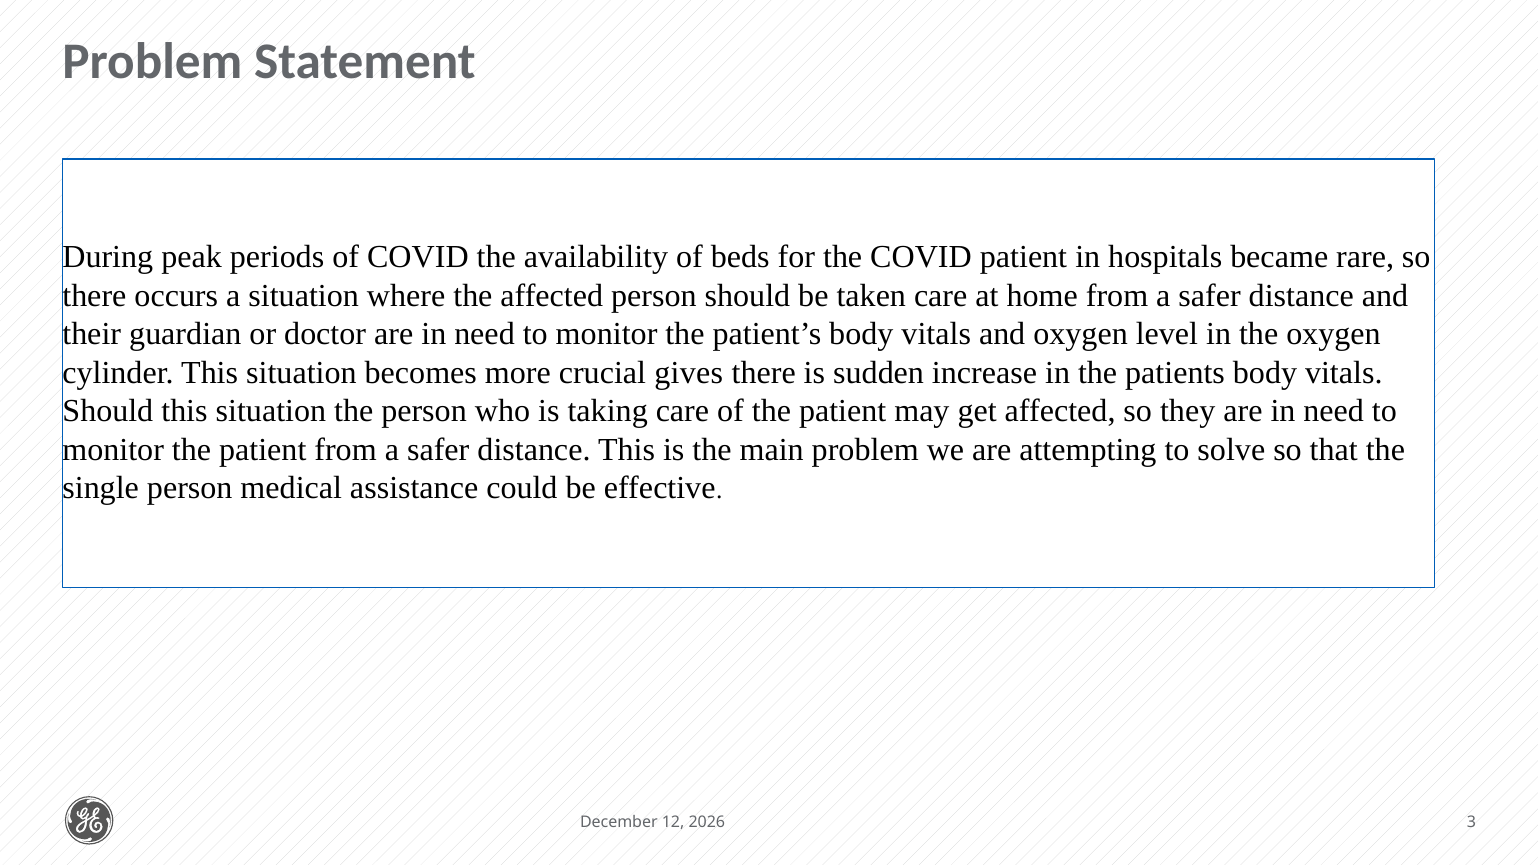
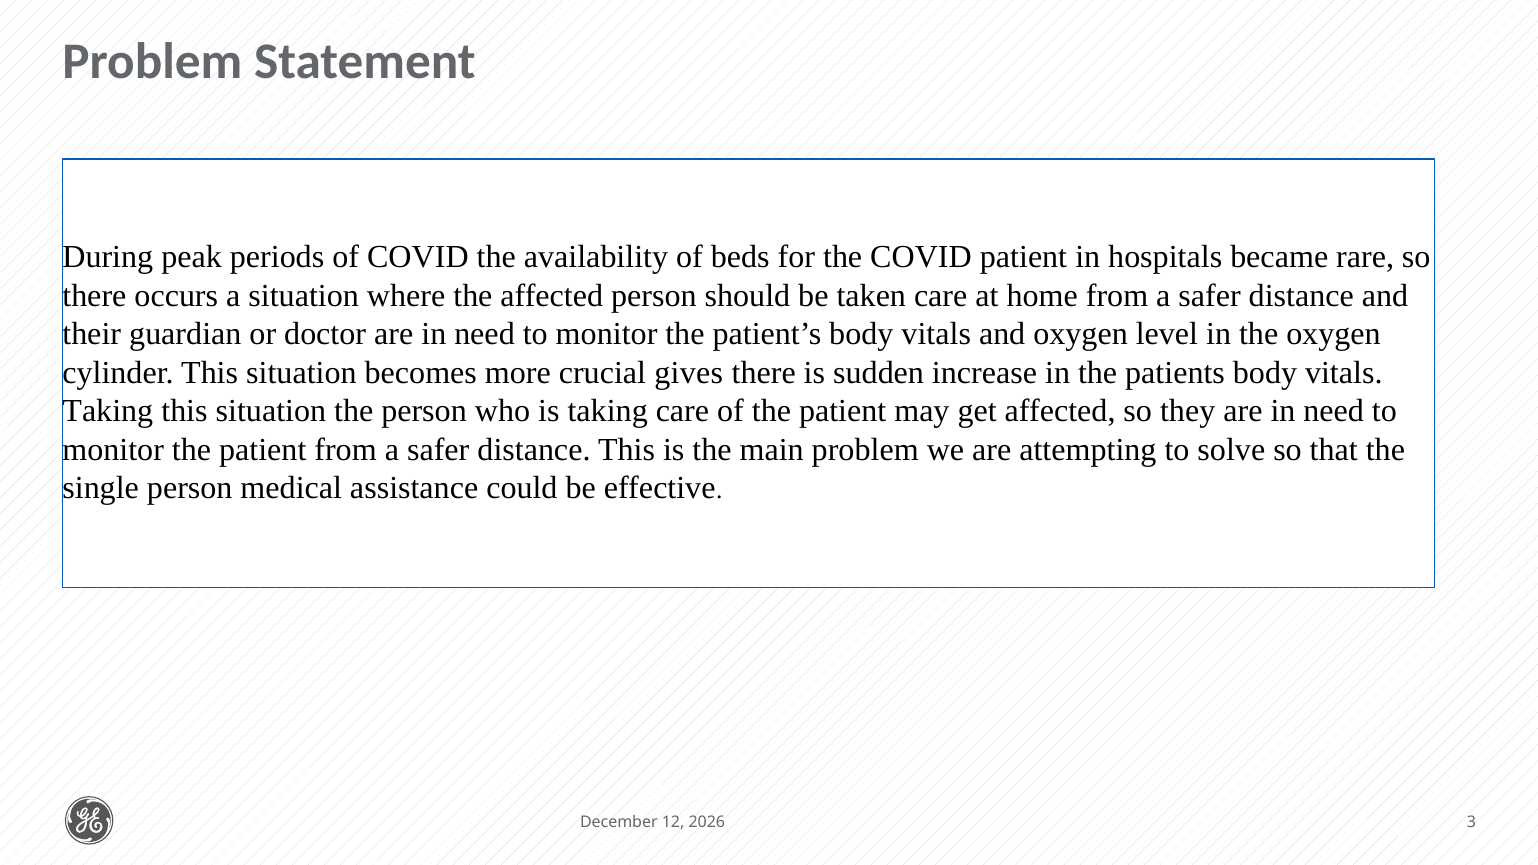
Should at (108, 411): Should -> Taking
